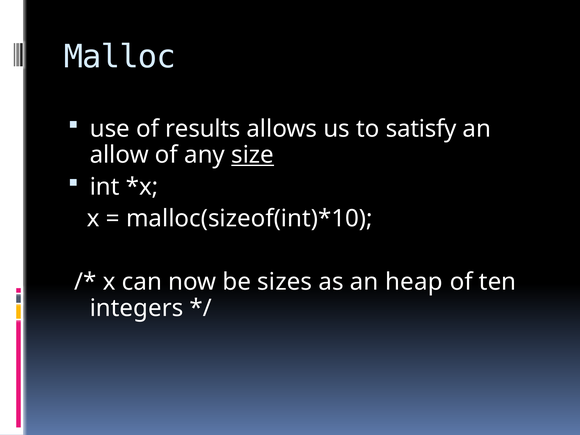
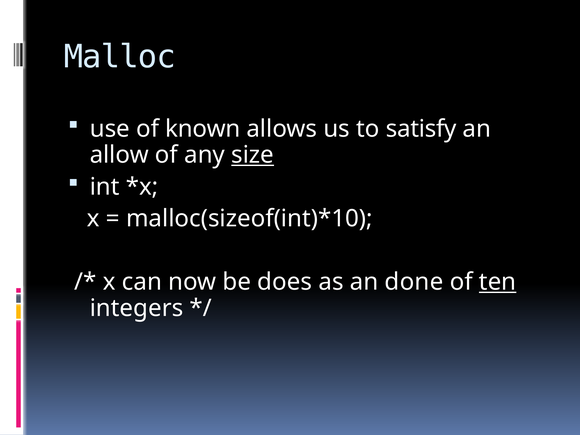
results: results -> known
sizes: sizes -> does
heap: heap -> done
ten underline: none -> present
